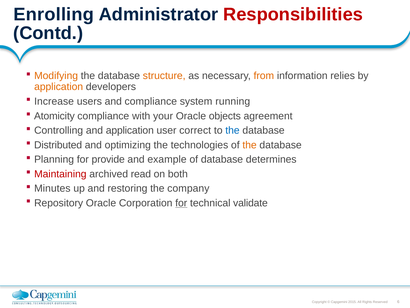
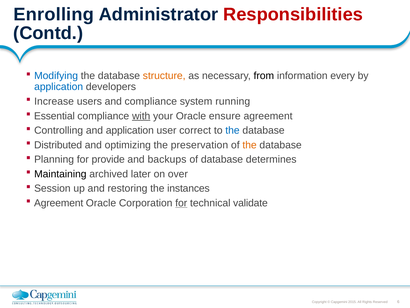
Modifying colour: orange -> blue
from colour: orange -> black
relies: relies -> every
application at (59, 87) colour: orange -> blue
Atomicity: Atomicity -> Essential
with underline: none -> present
objects: objects -> ensure
technologies: technologies -> preservation
example: example -> backups
Maintaining colour: red -> black
read: read -> later
both: both -> over
Minutes: Minutes -> Session
company: company -> instances
Repository at (59, 203): Repository -> Agreement
